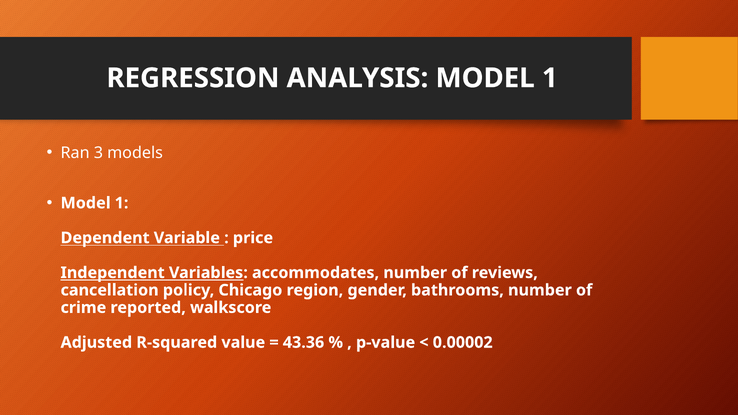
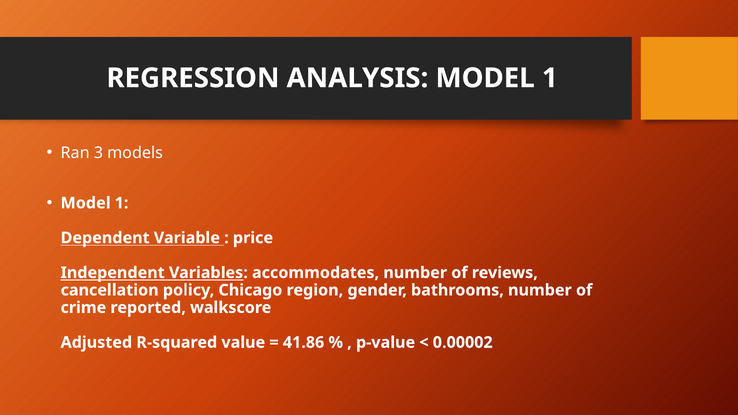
43.36: 43.36 -> 41.86
